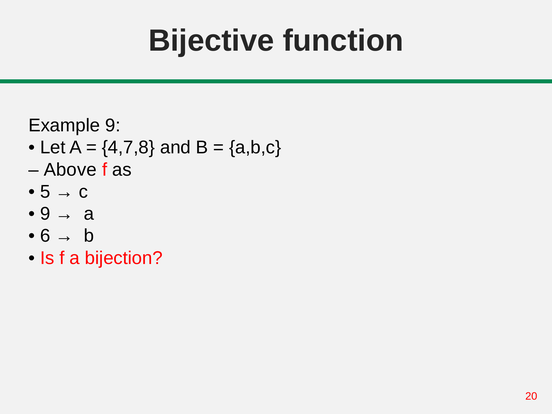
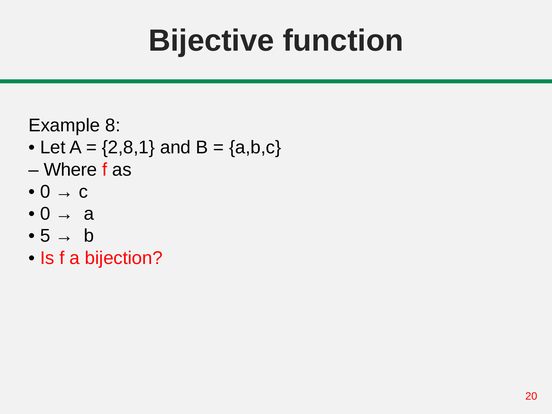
Example 9: 9 -> 8
4,7,8: 4,7,8 -> 2,8,1
Above: Above -> Where
5 at (45, 192): 5 -> 0
9 at (45, 214): 9 -> 0
6: 6 -> 5
